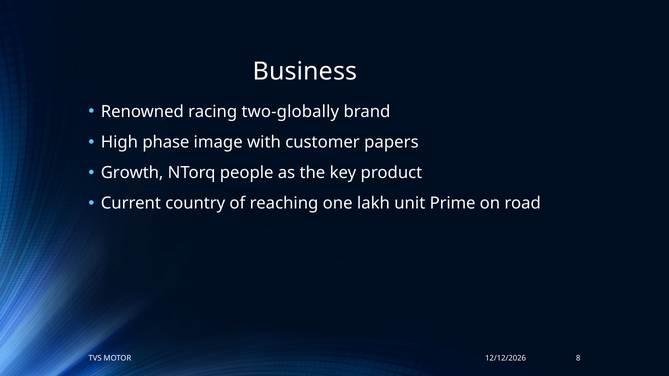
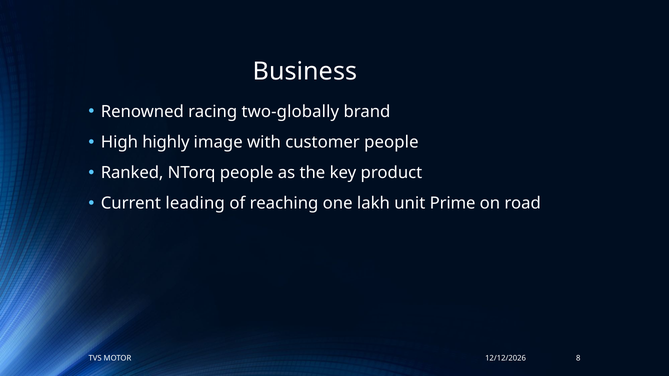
phase: phase -> highly
customer papers: papers -> people
Growth: Growth -> Ranked
country: country -> leading
